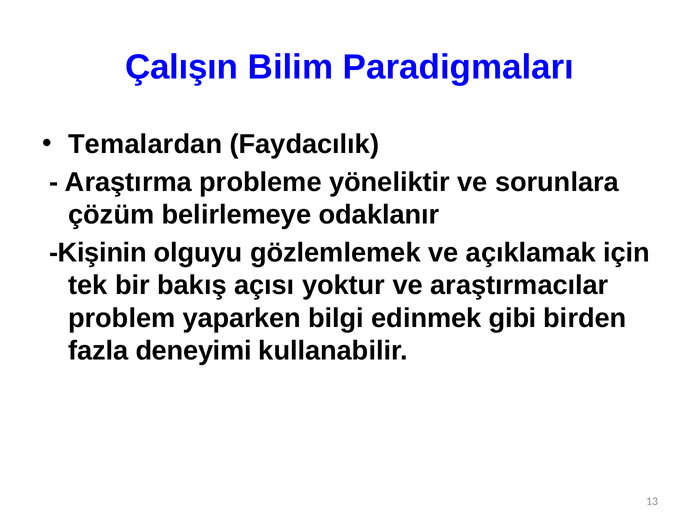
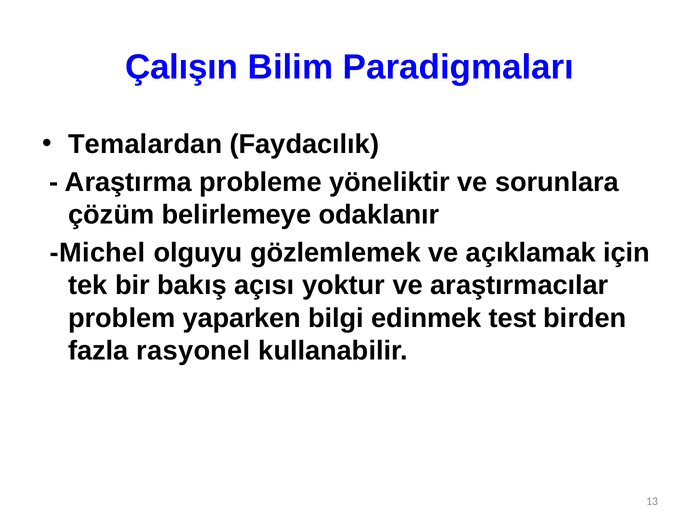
Kişinin: Kişinin -> Michel
gibi: gibi -> test
deneyimi: deneyimi -> rasyonel
